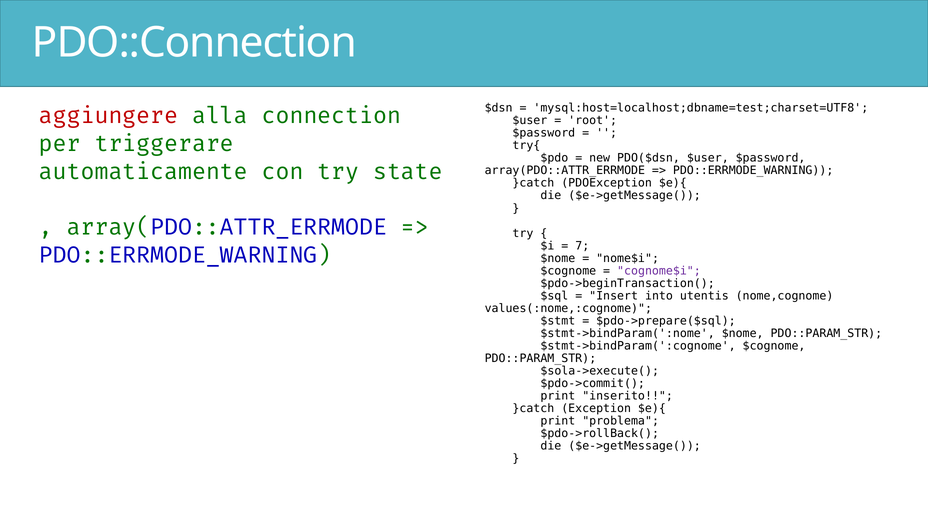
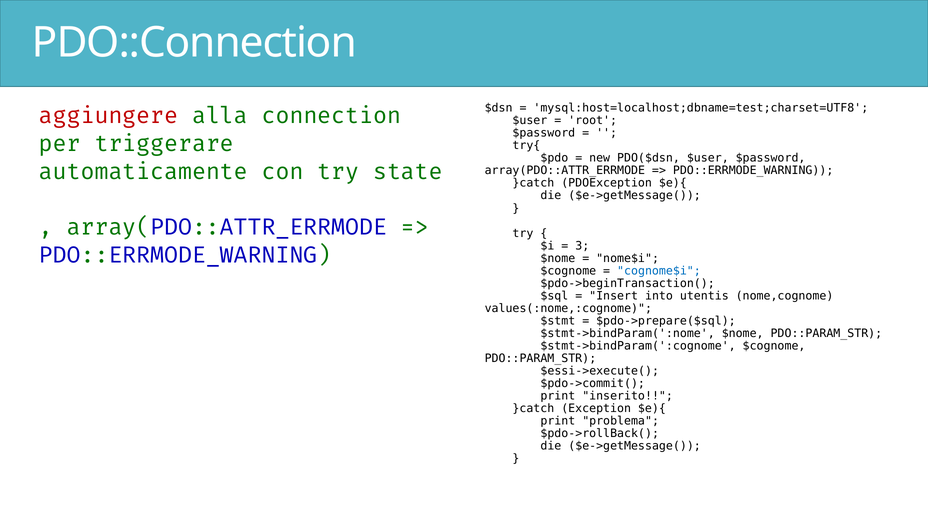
7: 7 -> 3
cognome$i colour: purple -> blue
$sola->execute(: $sola->execute( -> $essi->execute(
